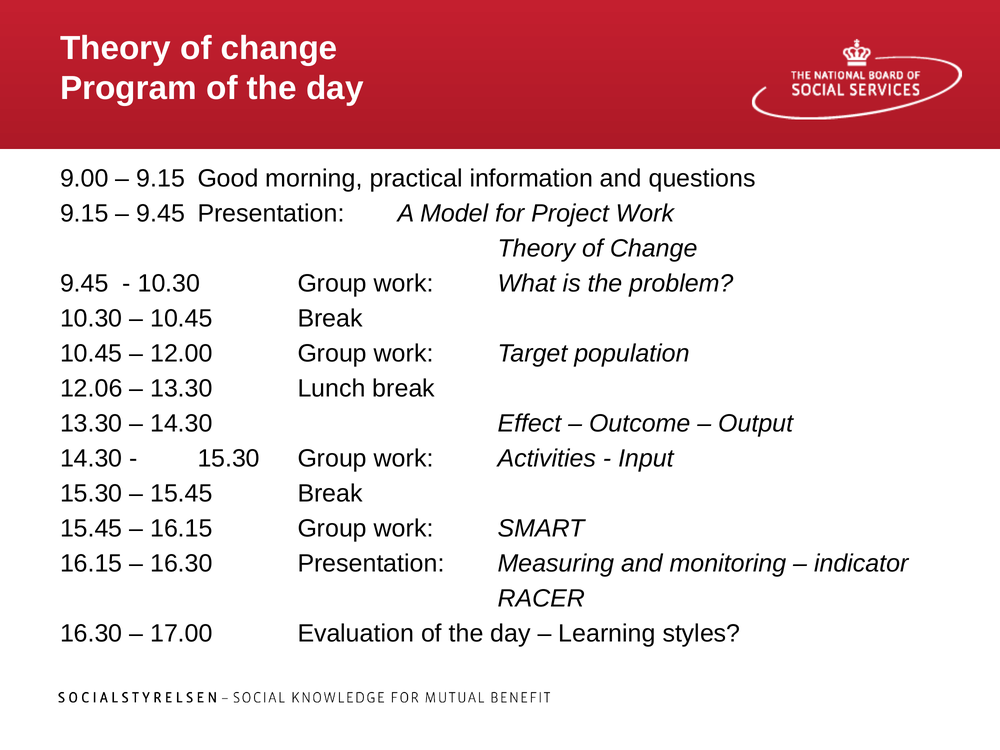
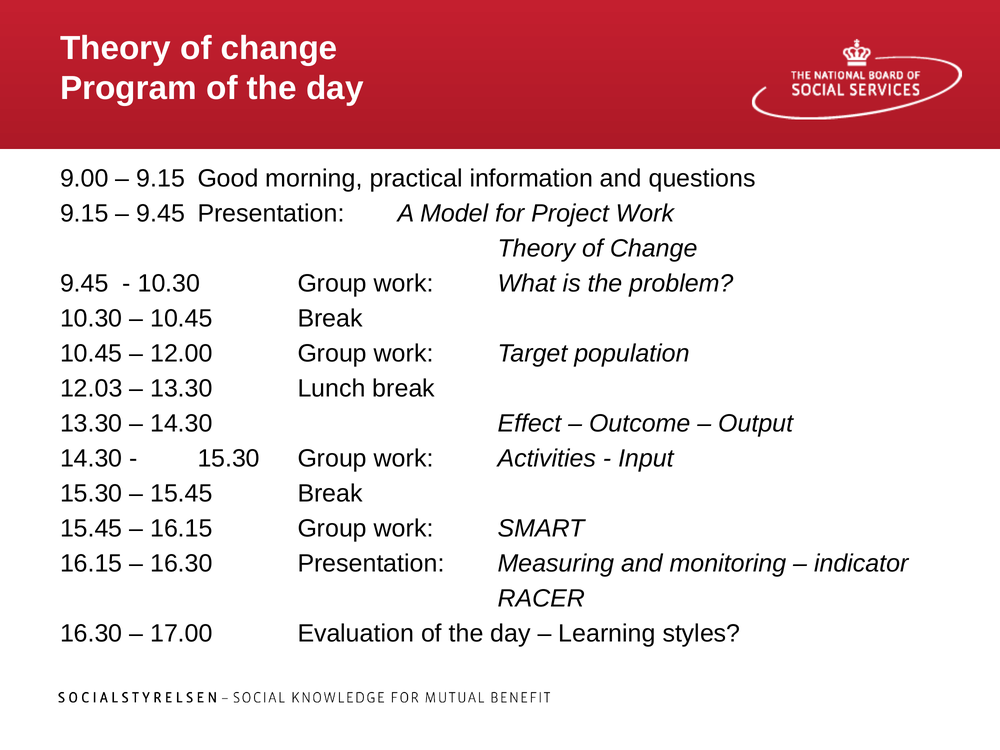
12.06: 12.06 -> 12.03
